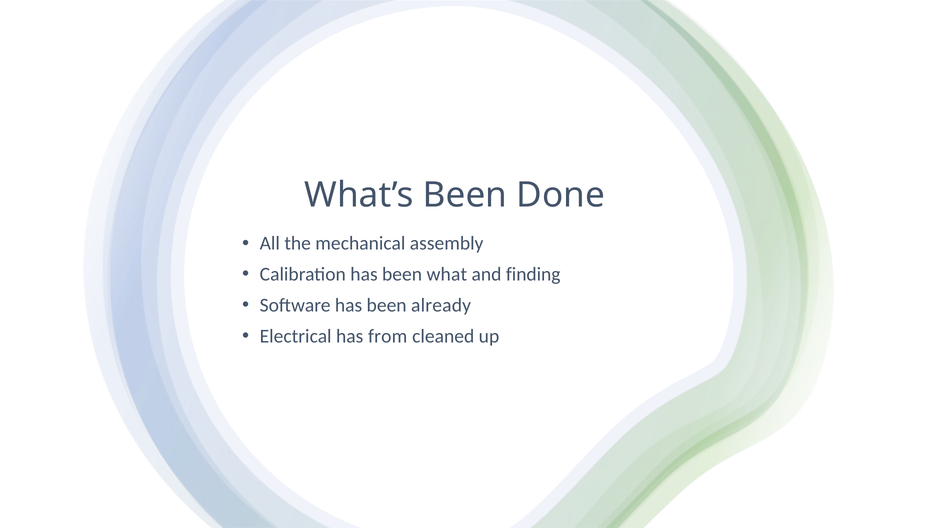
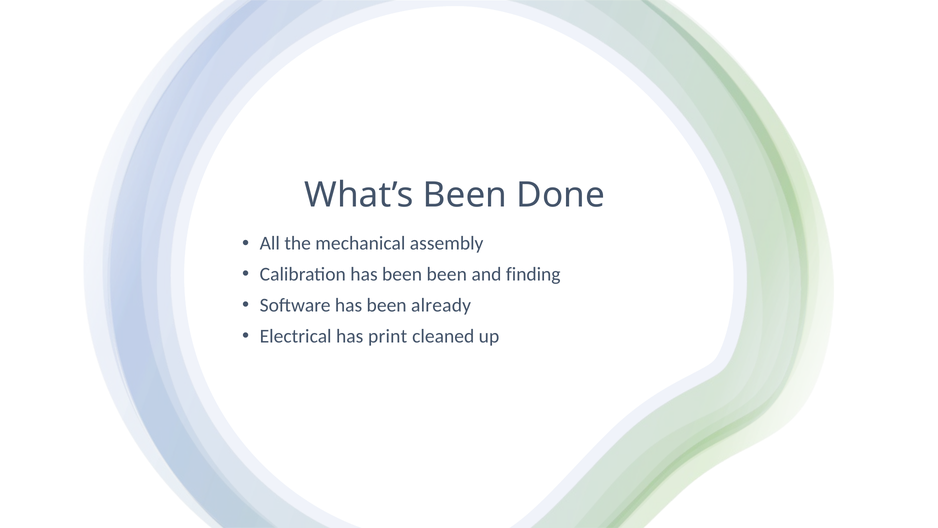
been what: what -> been
from: from -> print
